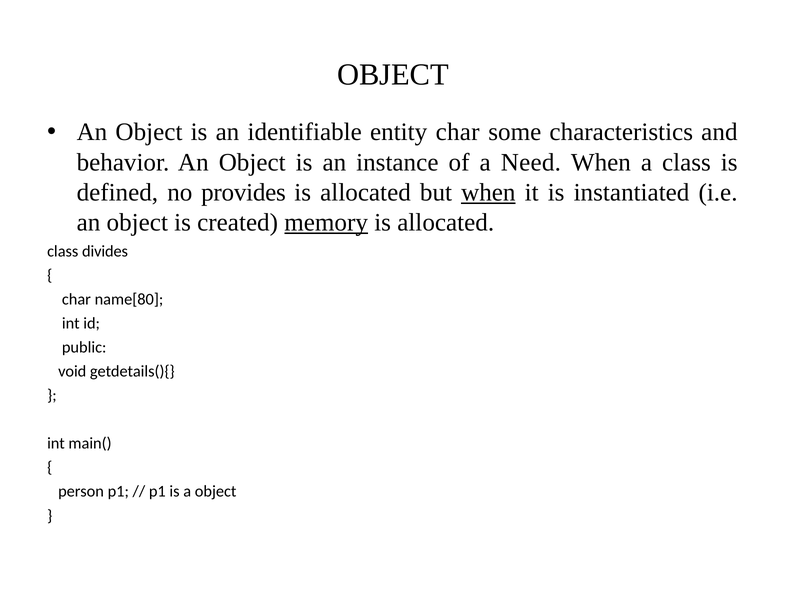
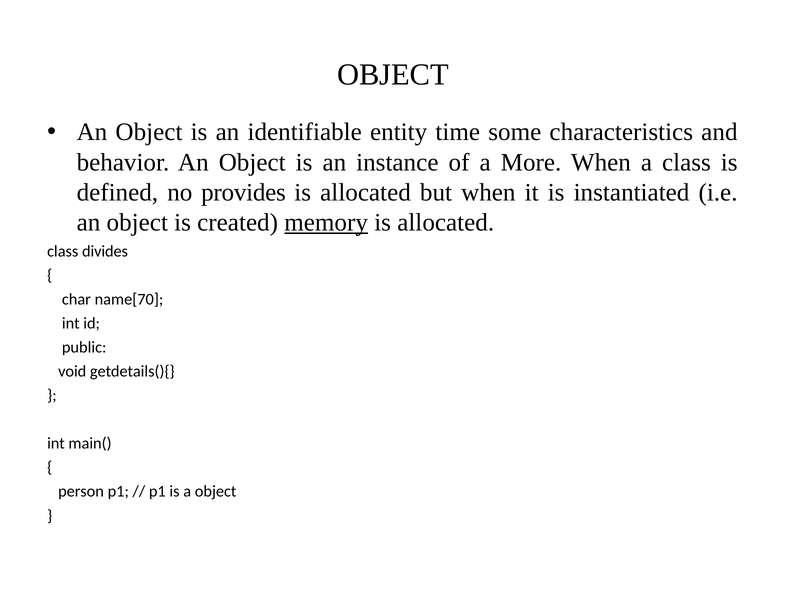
entity char: char -> time
Need: Need -> More
when at (488, 192) underline: present -> none
name[80: name[80 -> name[70
